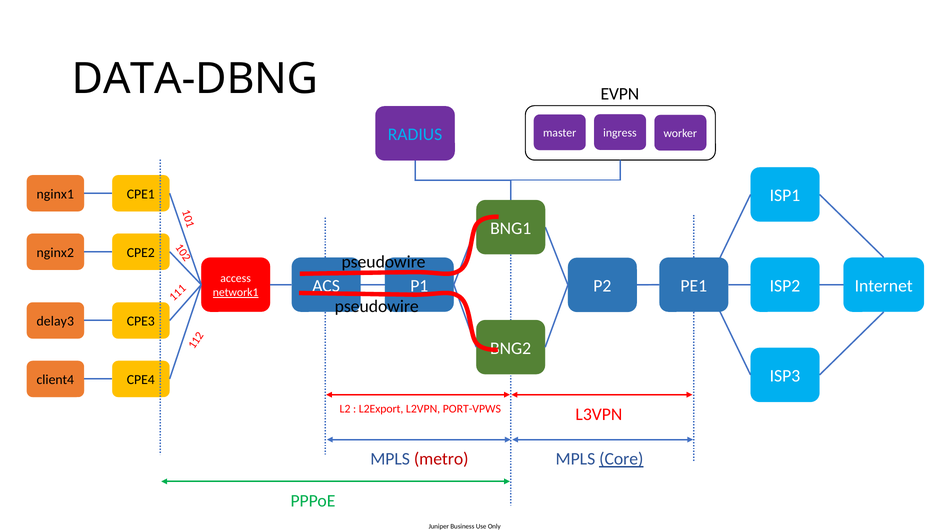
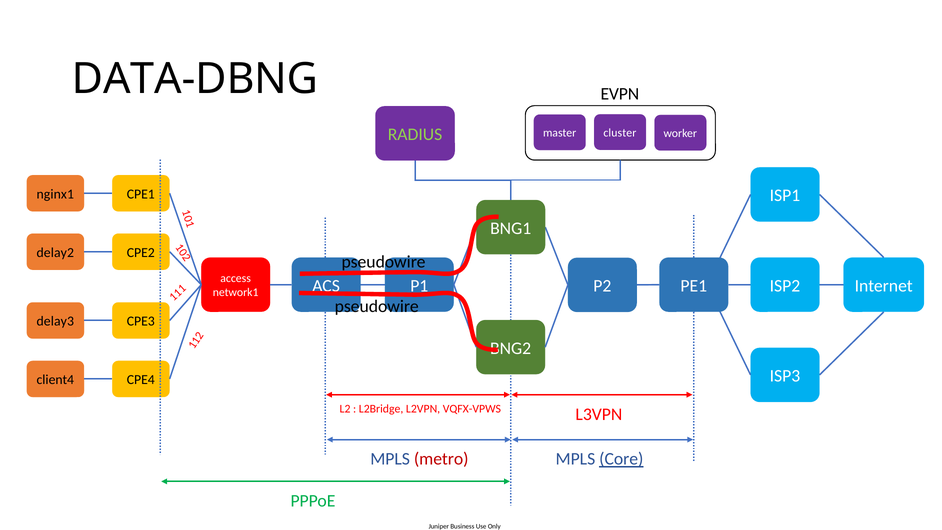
RADIUS colour: light blue -> light green
ingress: ingress -> cluster
nginx2: nginx2 -> delay2
network1 underline: present -> none
L2Export: L2Export -> L2Bridge
PORT-VPWS: PORT-VPWS -> VQFX-VPWS
